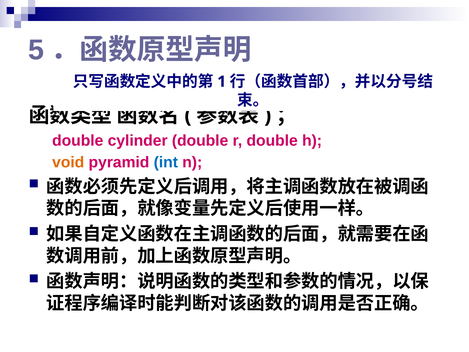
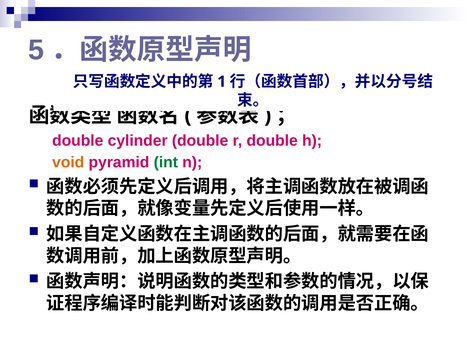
int colour: blue -> green
